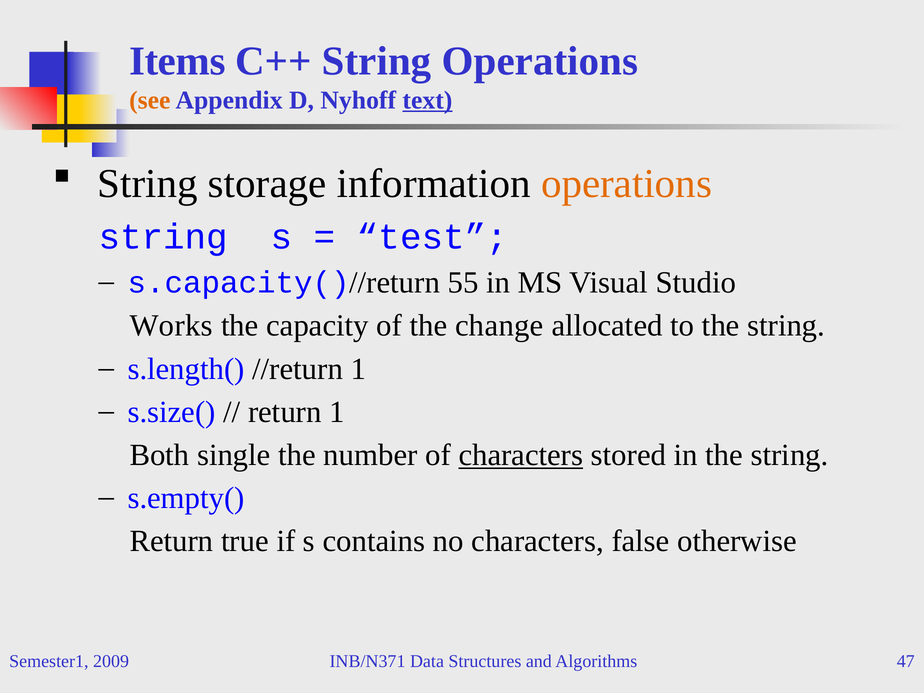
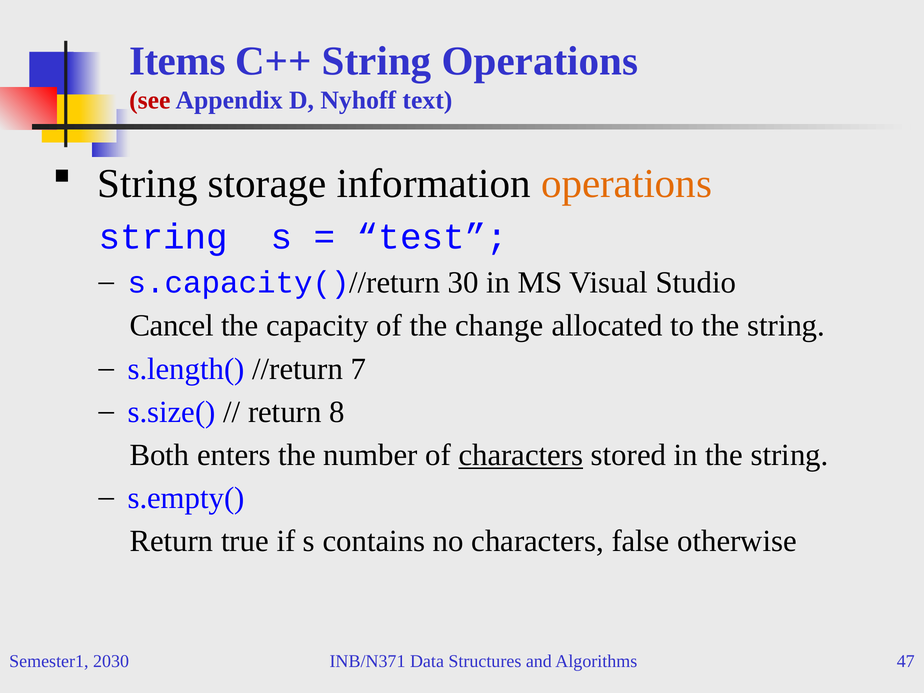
see colour: orange -> red
text underline: present -> none
55: 55 -> 30
Works: Works -> Cancel
//return 1: 1 -> 7
return 1: 1 -> 8
single: single -> enters
2009: 2009 -> 2030
